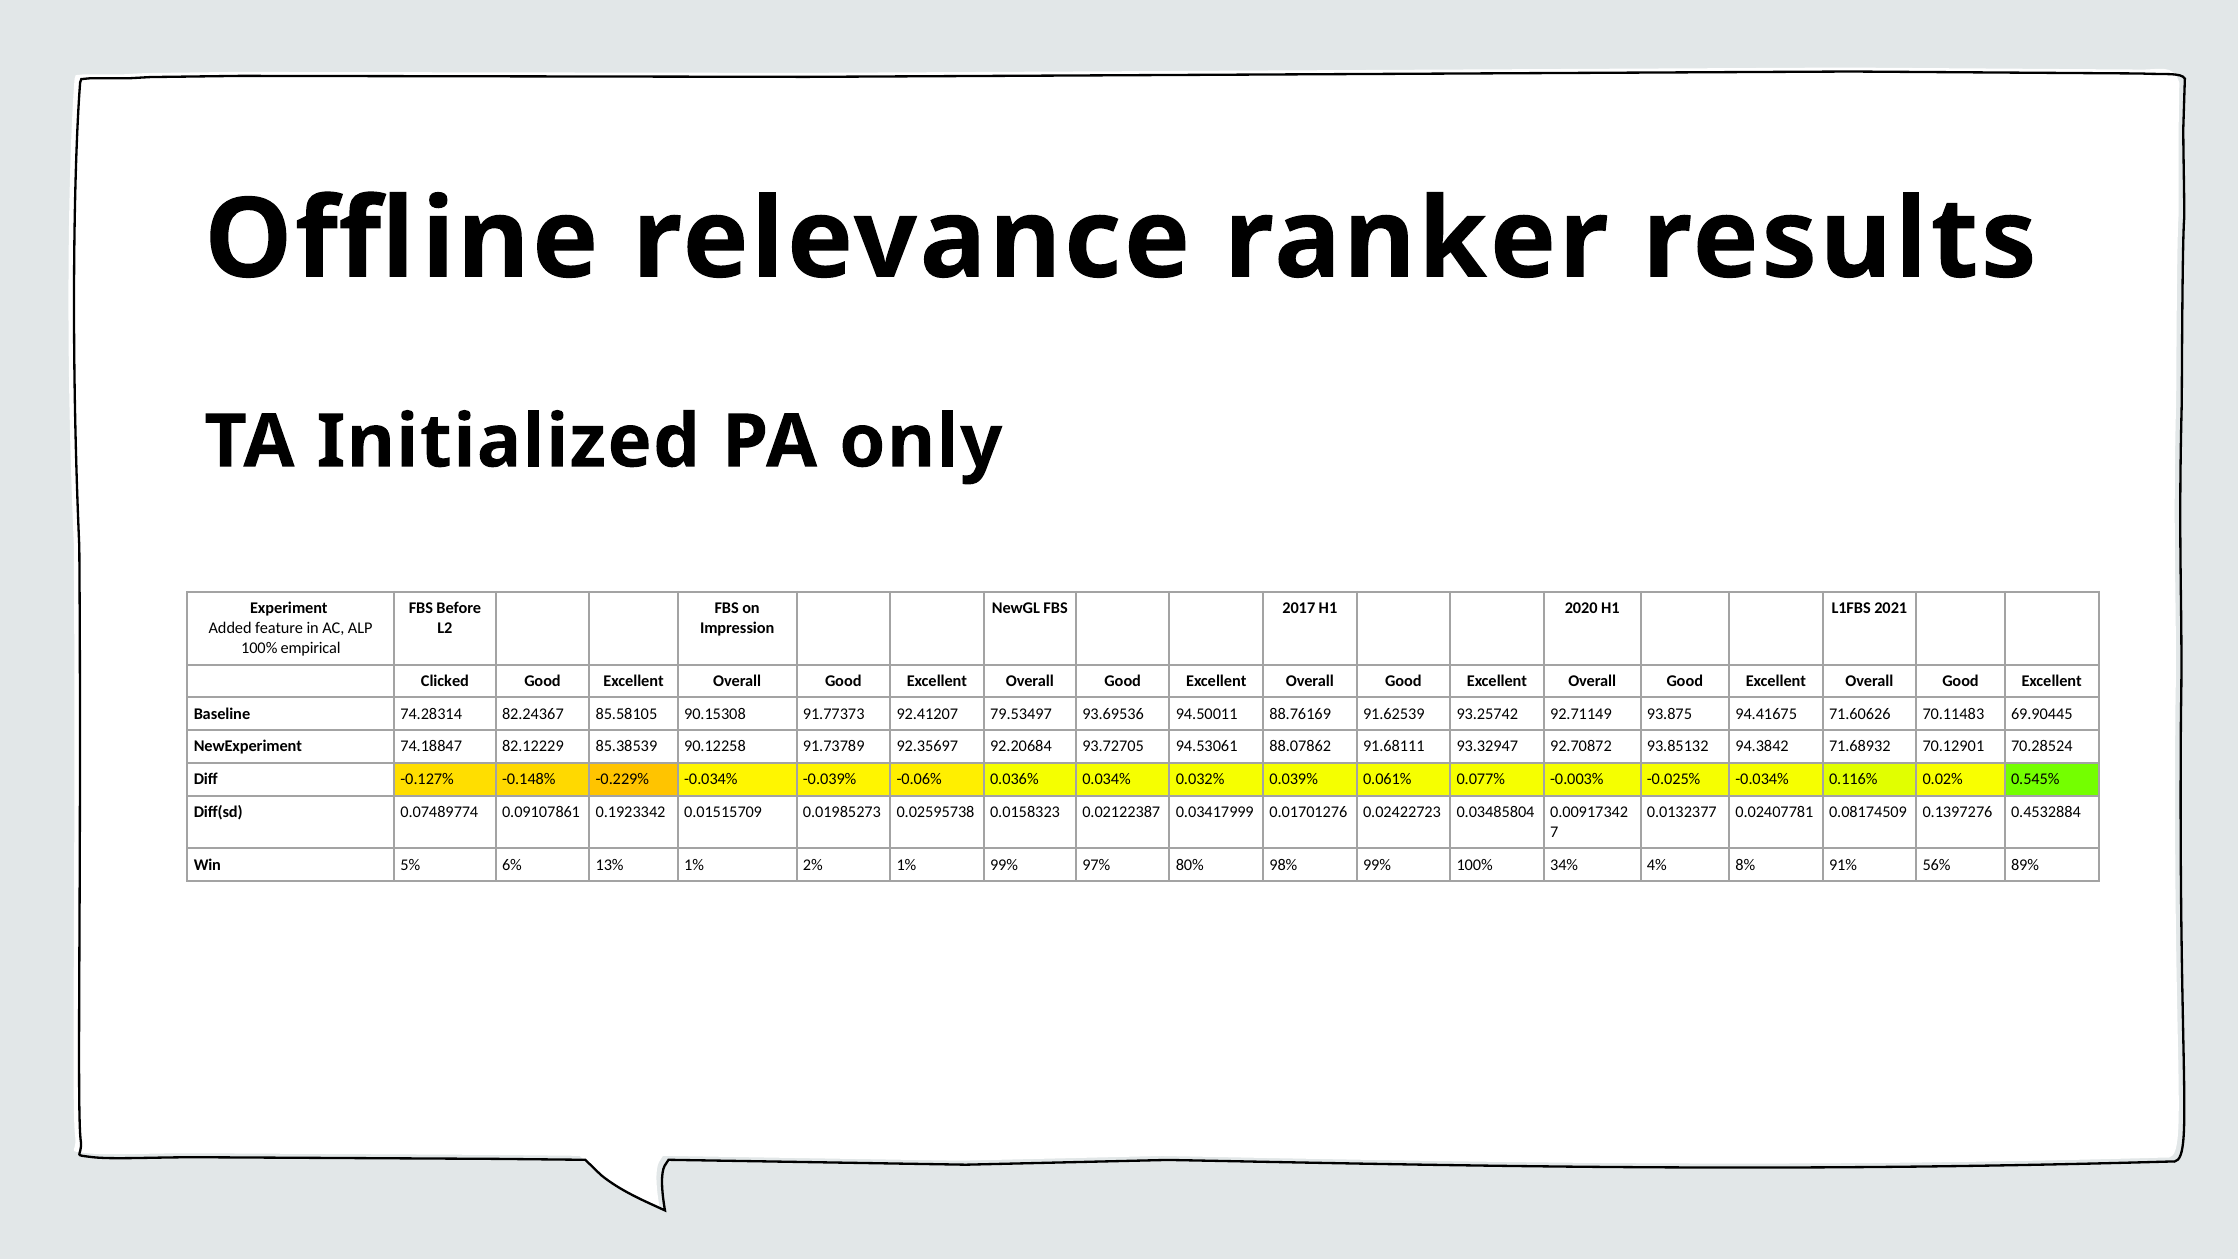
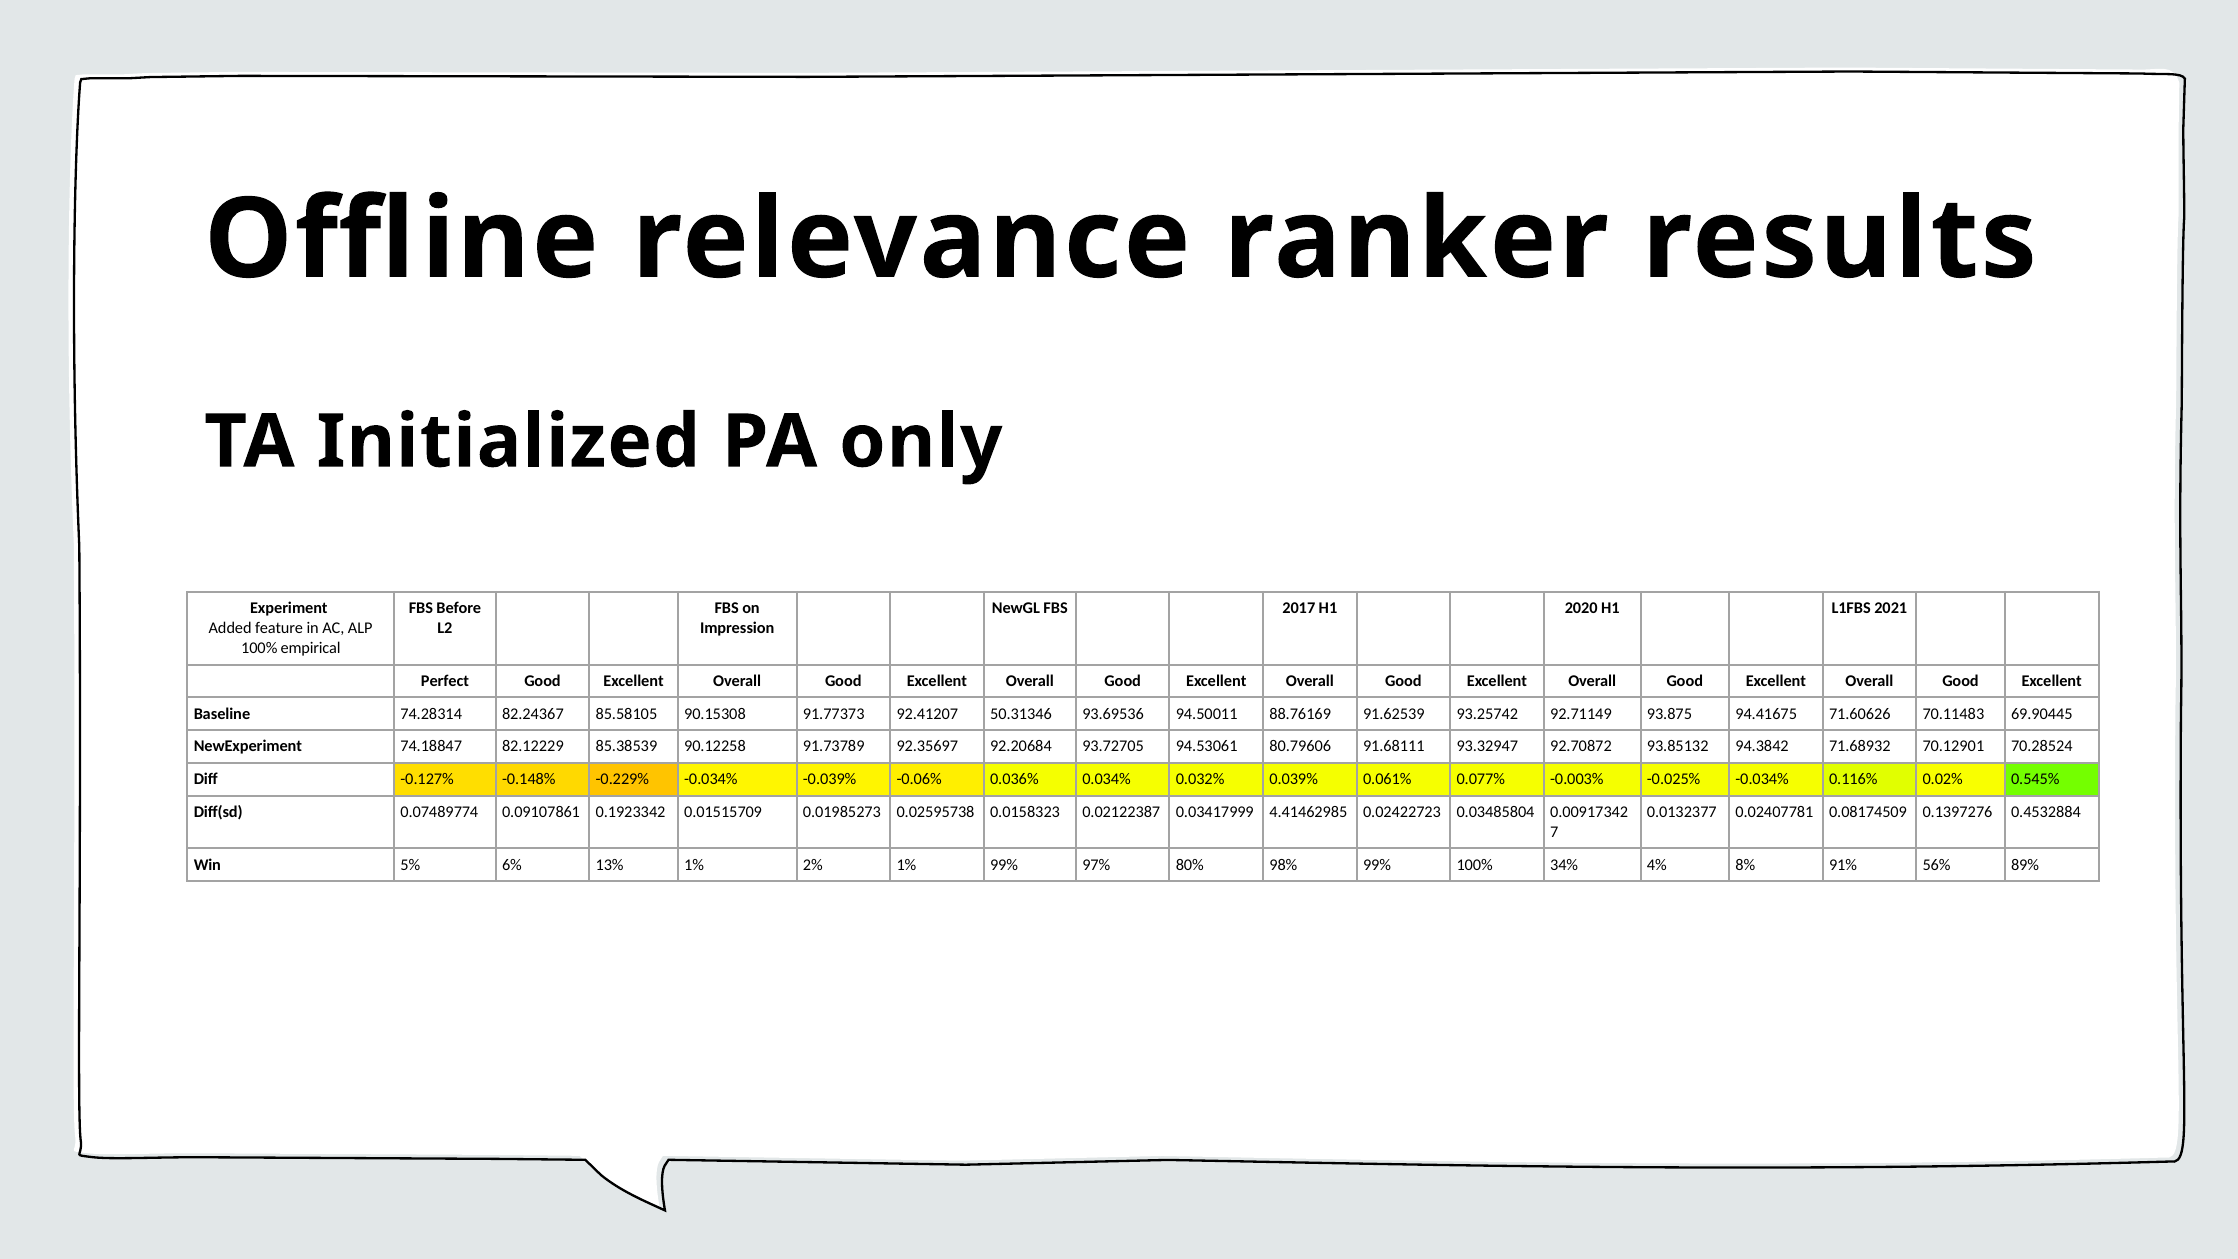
Clicked: Clicked -> Perfect
79.53497: 79.53497 -> 50.31346
88.07862: 88.07862 -> 80.79606
0.01701276: 0.01701276 -> 4.41462985
